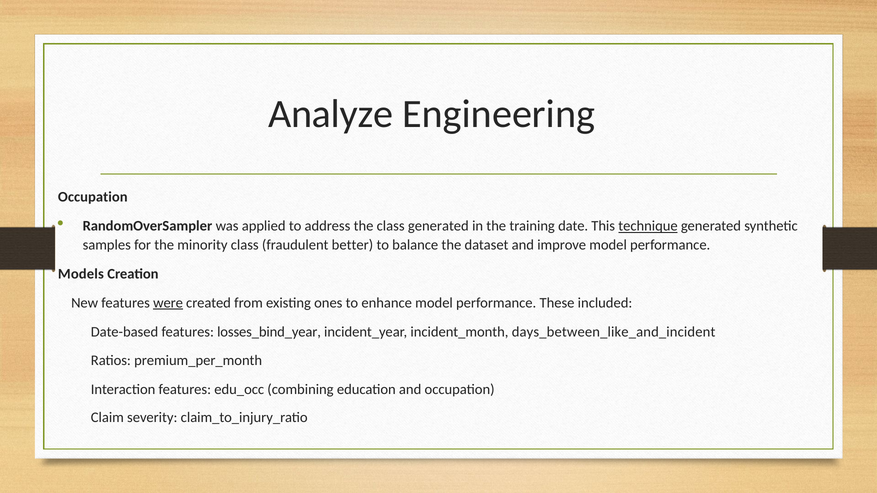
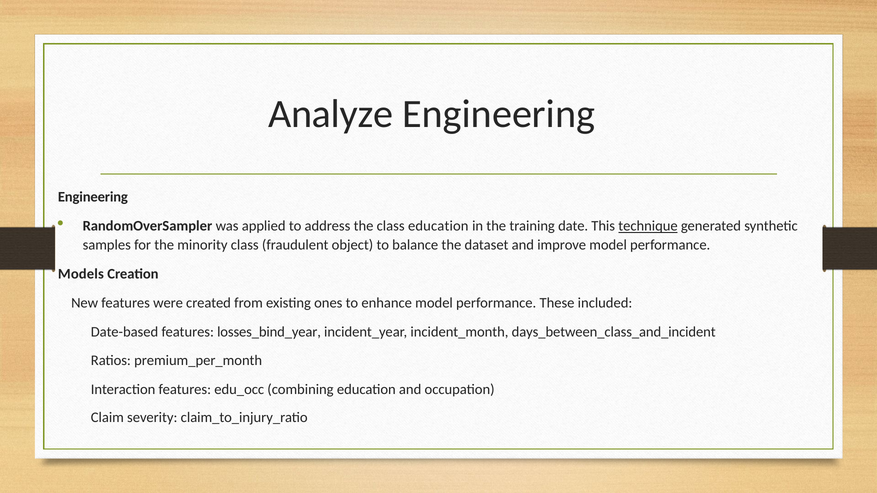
Occupation at (93, 197): Occupation -> Engineering
class generated: generated -> education
better: better -> object
were underline: present -> none
days_between_like_and_incident: days_between_like_and_incident -> days_between_class_and_incident
